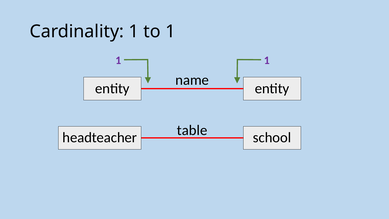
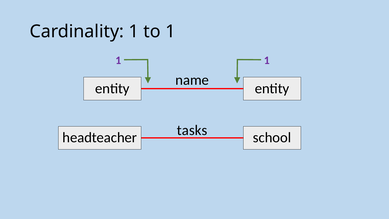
table: table -> tasks
